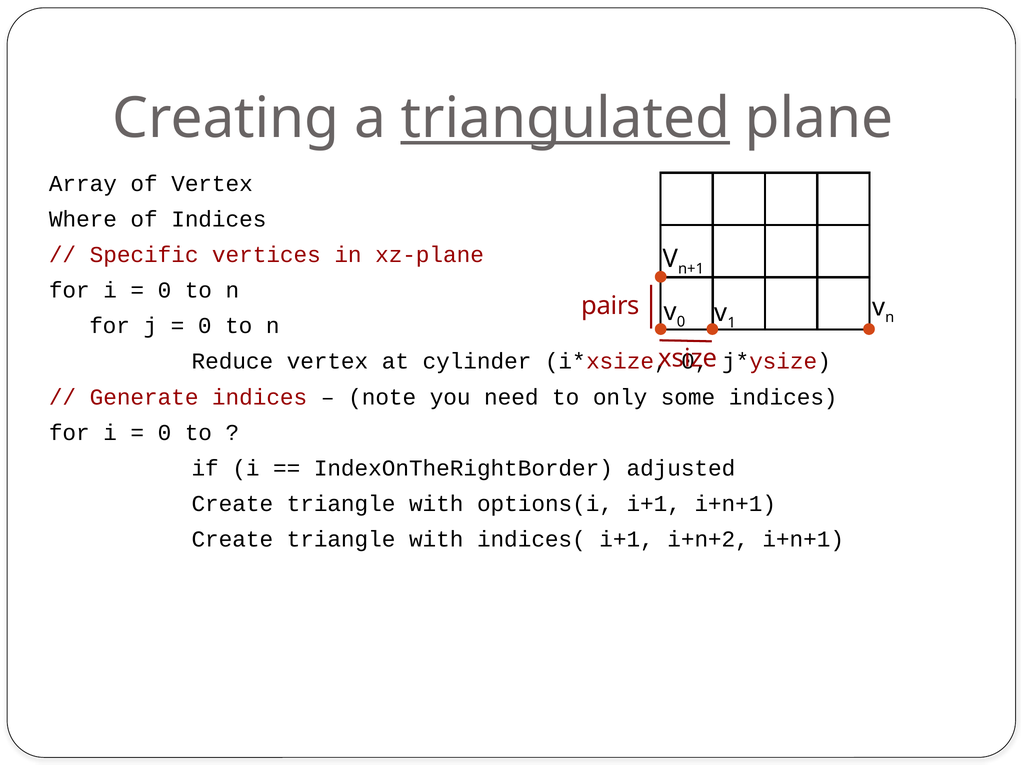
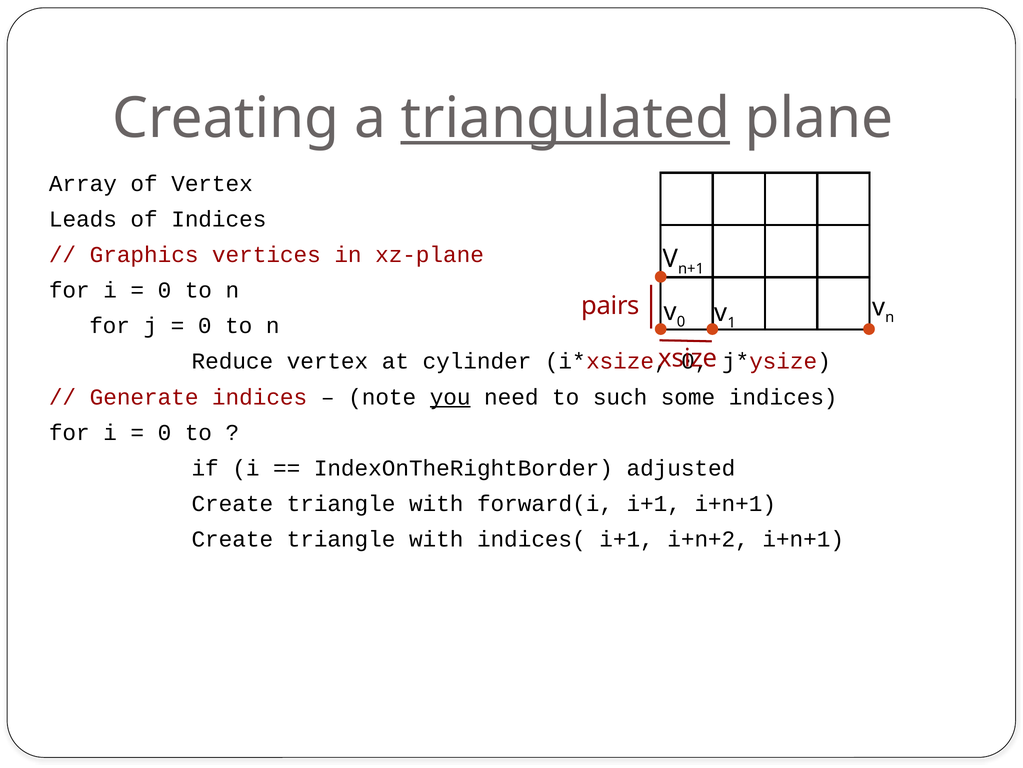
Where: Where -> Leads
Specific: Specific -> Graphics
you underline: none -> present
only: only -> such
options(i: options(i -> forward(i
